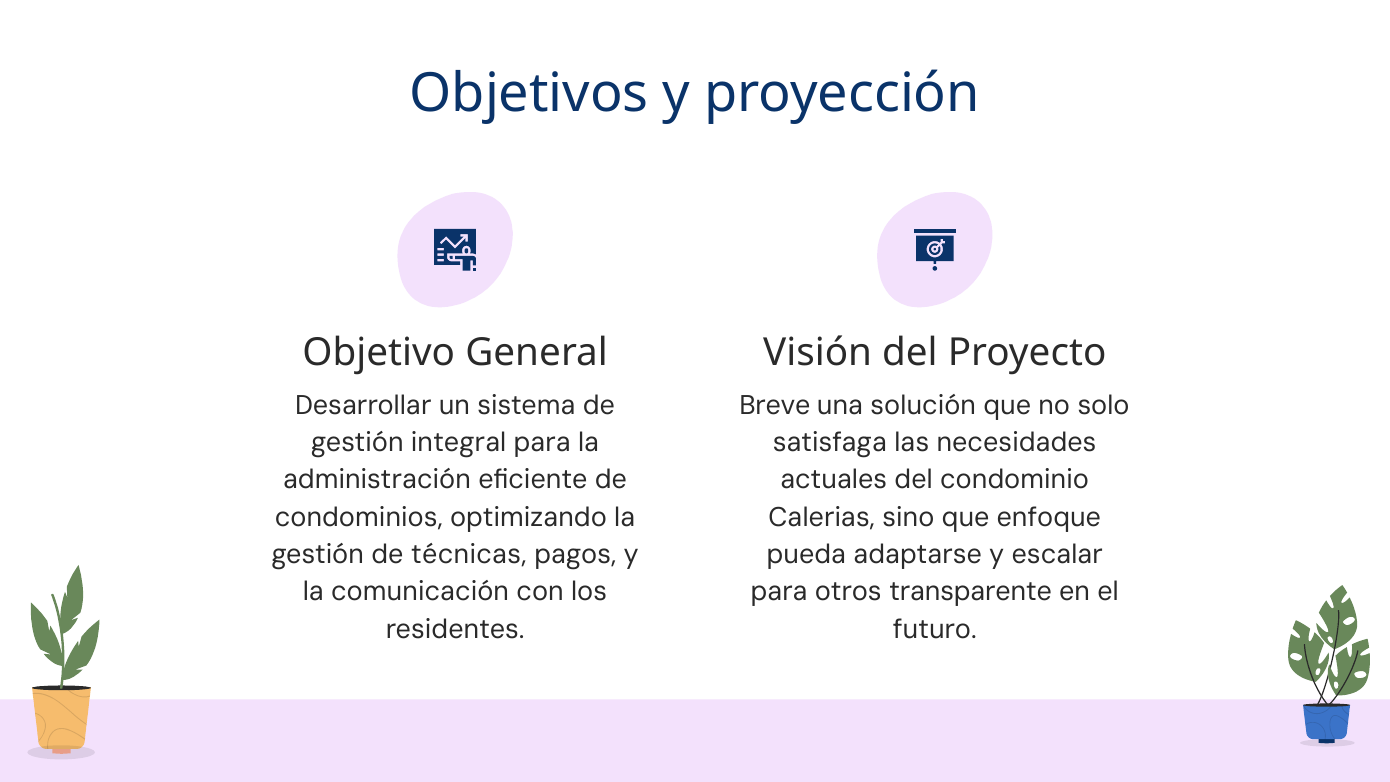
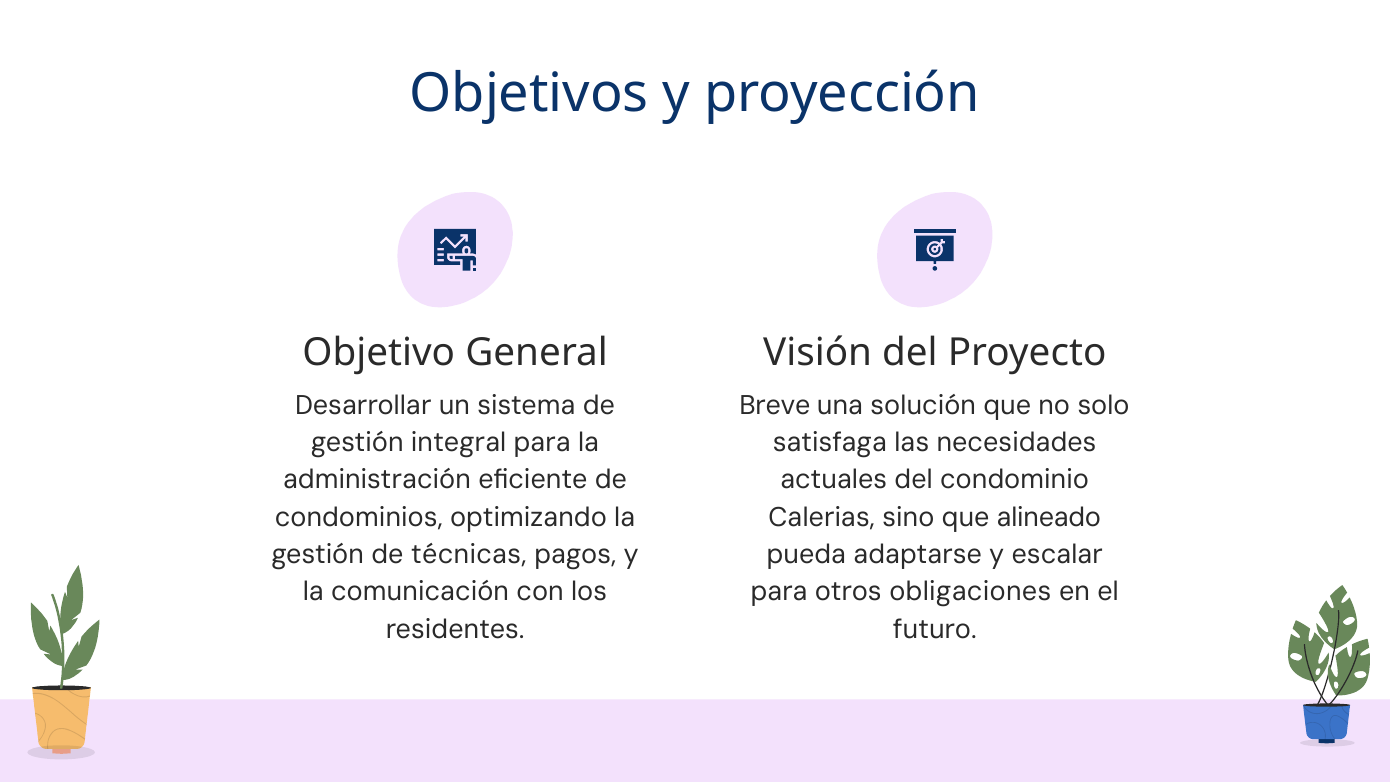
enfoque: enfoque -> alineado
transparente: transparente -> obligaciones
